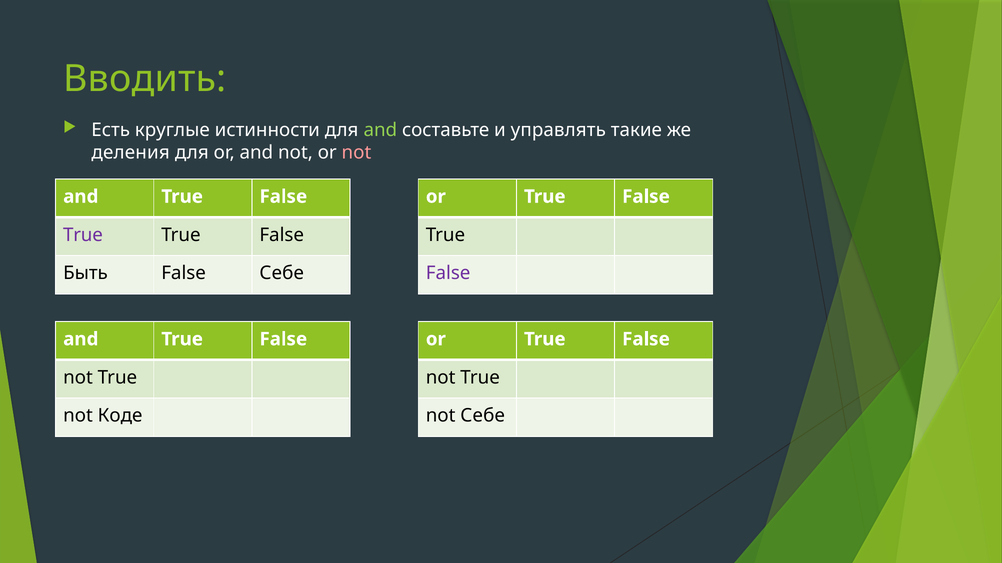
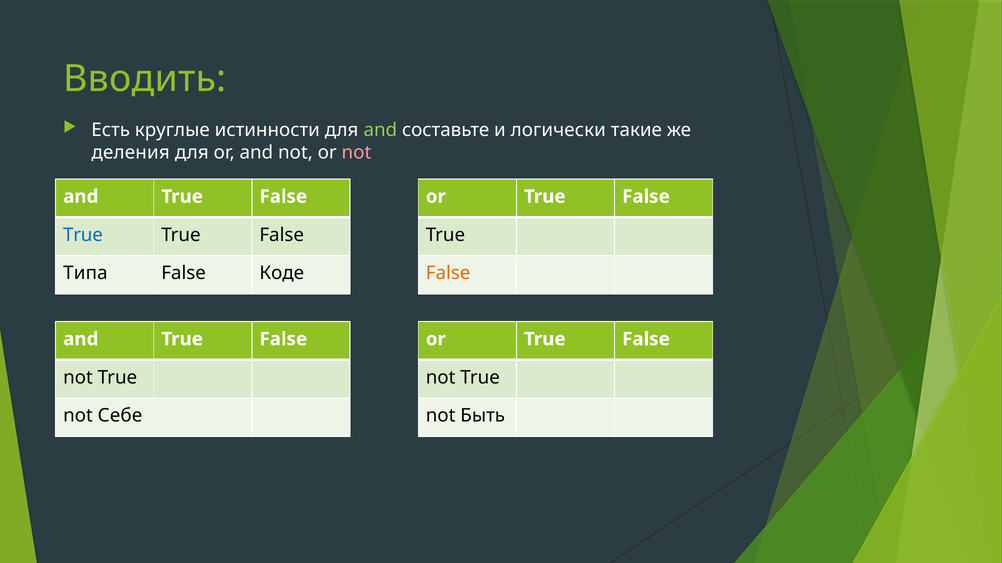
управлять: управлять -> логически
True at (83, 235) colour: purple -> blue
Быть: Быть -> Типа
False Себе: Себе -> Коде
False at (448, 273) colour: purple -> orange
Коде: Коде -> Себе
not Себе: Себе -> Быть
